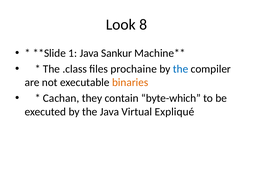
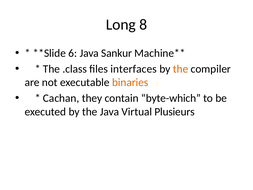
Look: Look -> Long
1: 1 -> 6
prochaine: prochaine -> interfaces
the at (181, 69) colour: blue -> orange
Expliqué: Expliqué -> Plusieurs
